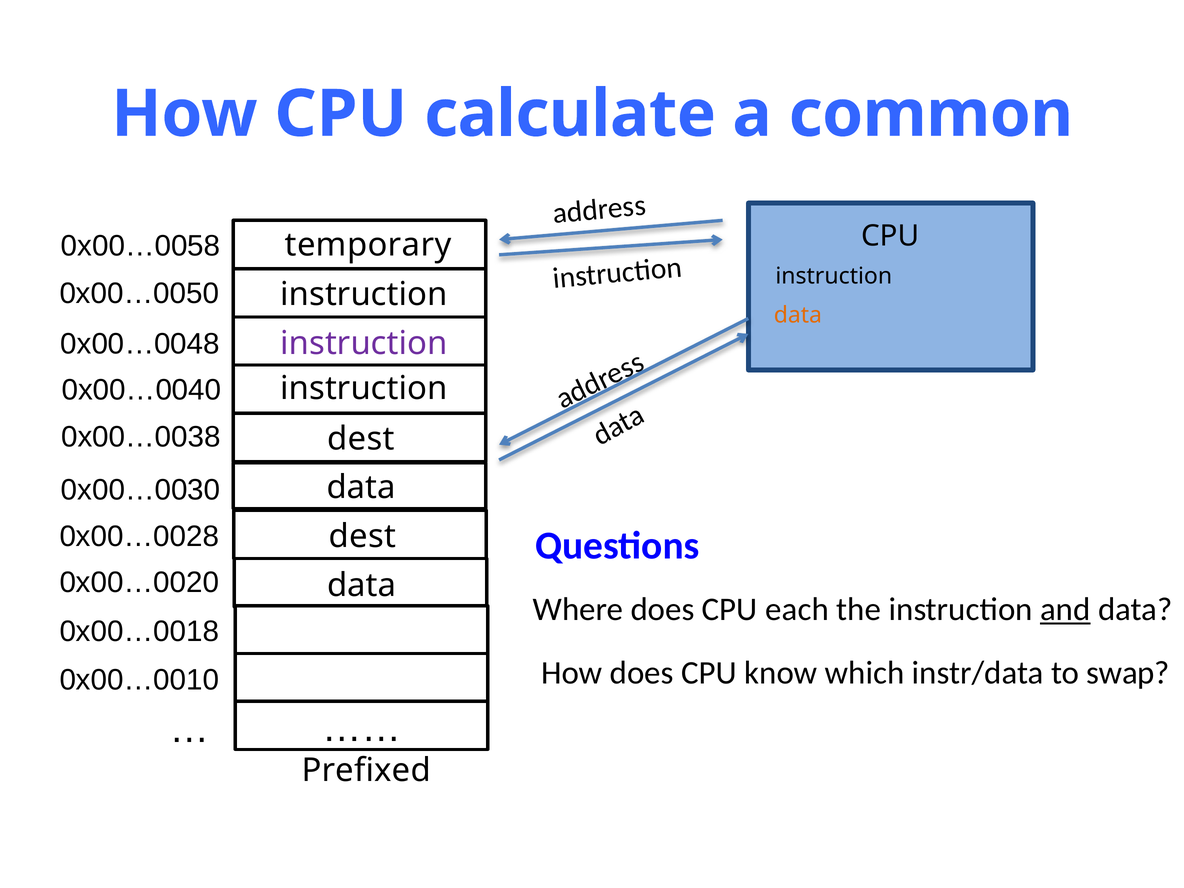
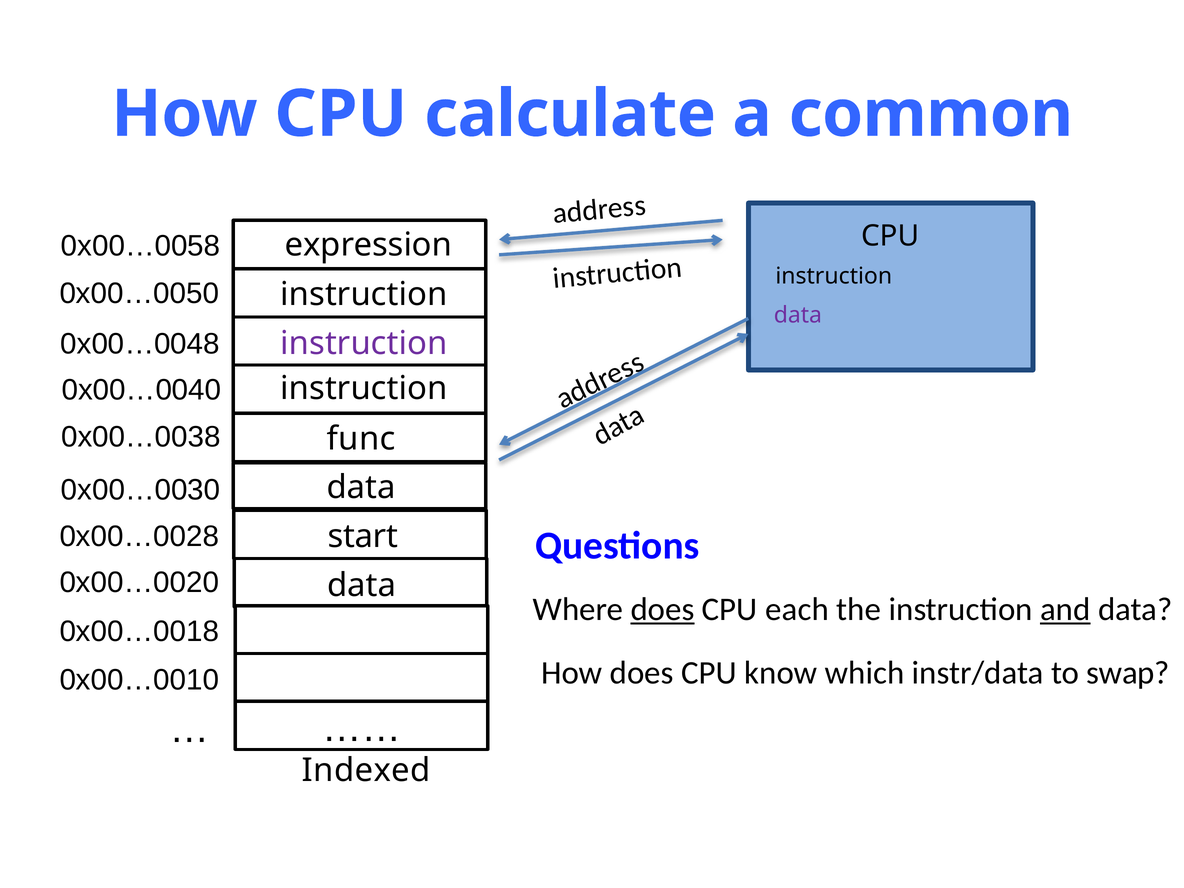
temporary: temporary -> expression
data at (798, 315) colour: orange -> purple
dest at (361, 439): dest -> func
dest at (363, 536): dest -> start
does at (663, 609) underline: none -> present
Prefixed: Prefixed -> Indexed
